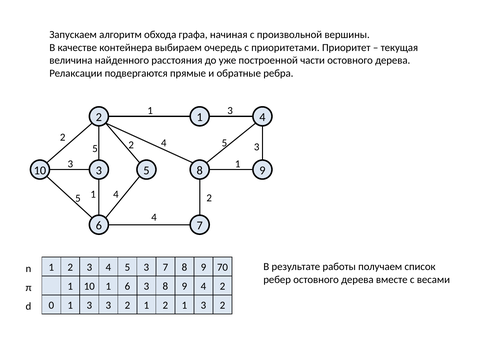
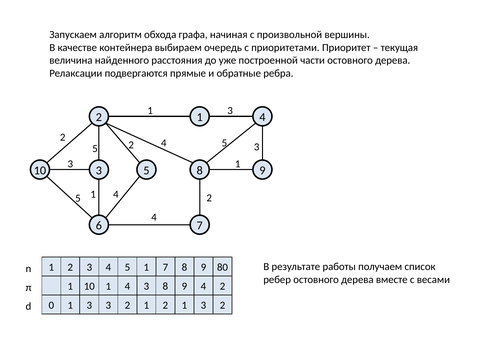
3 4 5 3: 3 -> 1
70: 70 -> 80
6 at (127, 286): 6 -> 4
